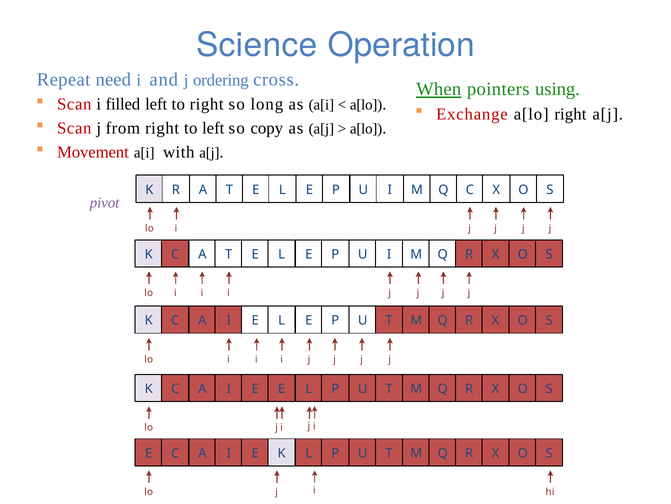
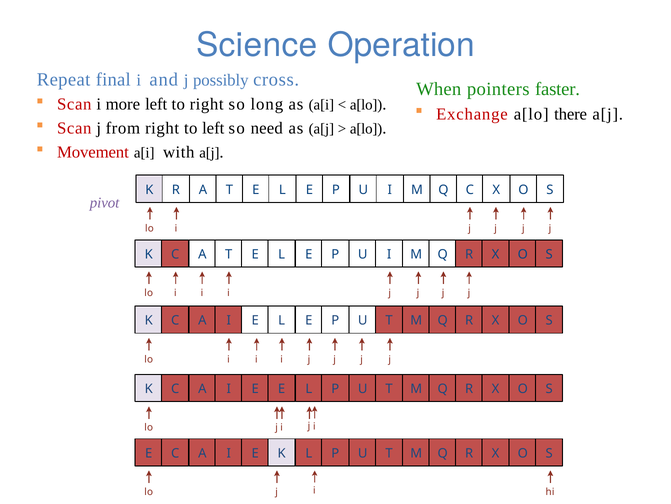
need: need -> final
ordering: ordering -> possibly
When underline: present -> none
using: using -> faster
filled: filled -> more
a[lo right: right -> there
copy: copy -> need
